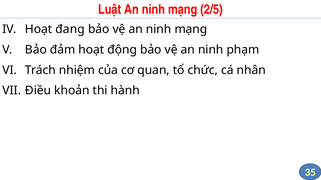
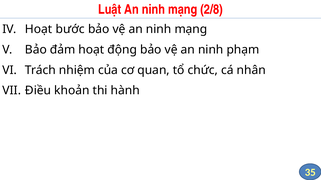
2/5: 2/5 -> 2/8
đang: đang -> bước
